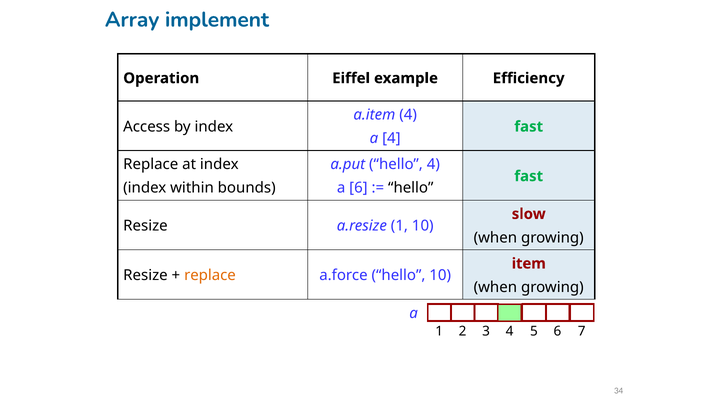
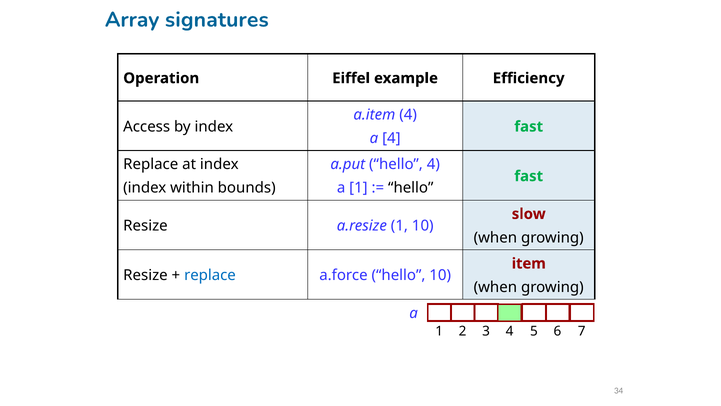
implement: implement -> signatures
a 6: 6 -> 1
replace at (210, 275) colour: orange -> blue
